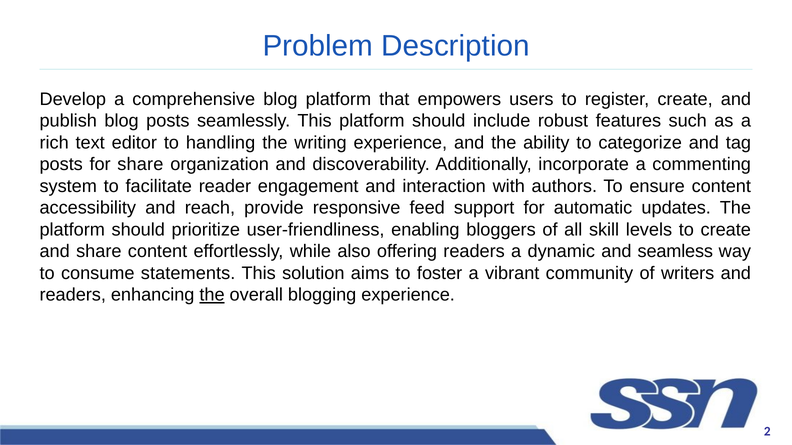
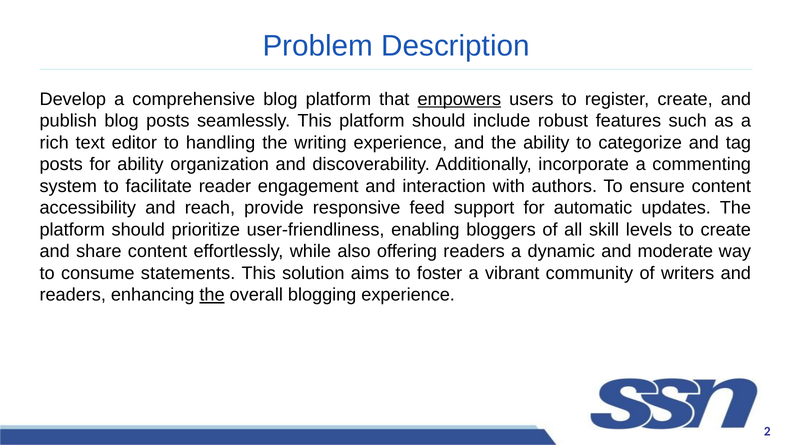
empowers underline: none -> present
for share: share -> ability
seamless: seamless -> moderate
